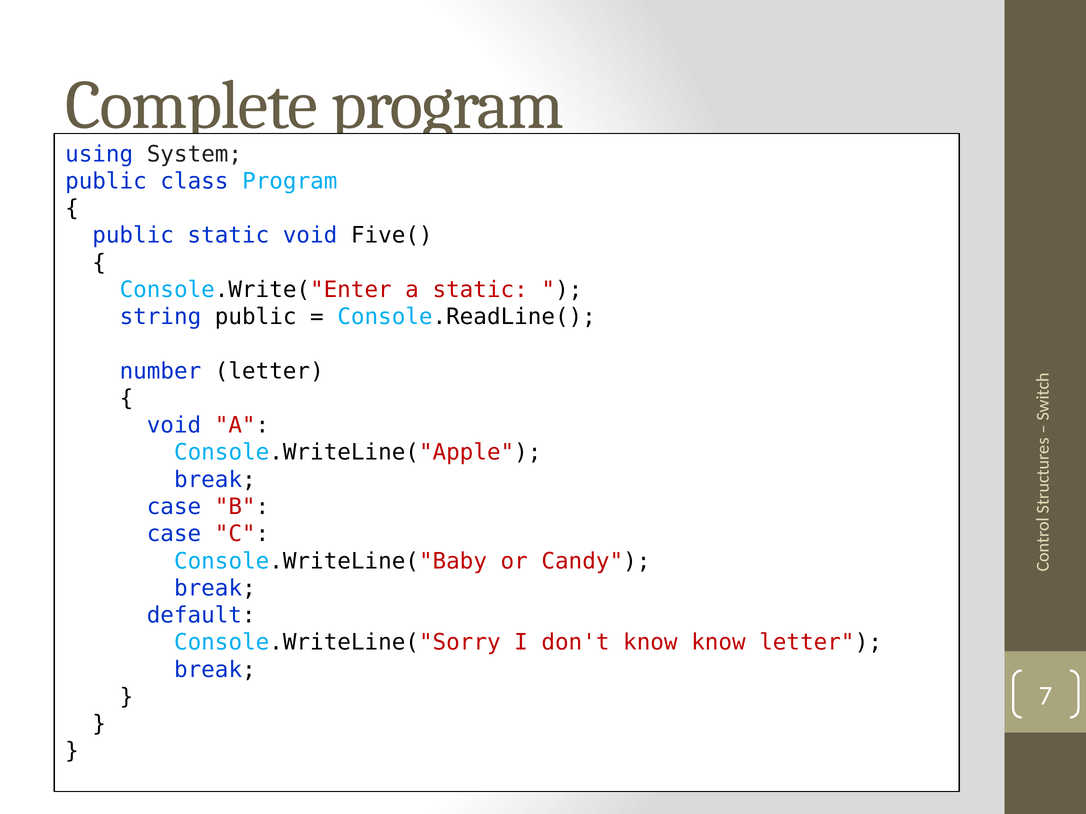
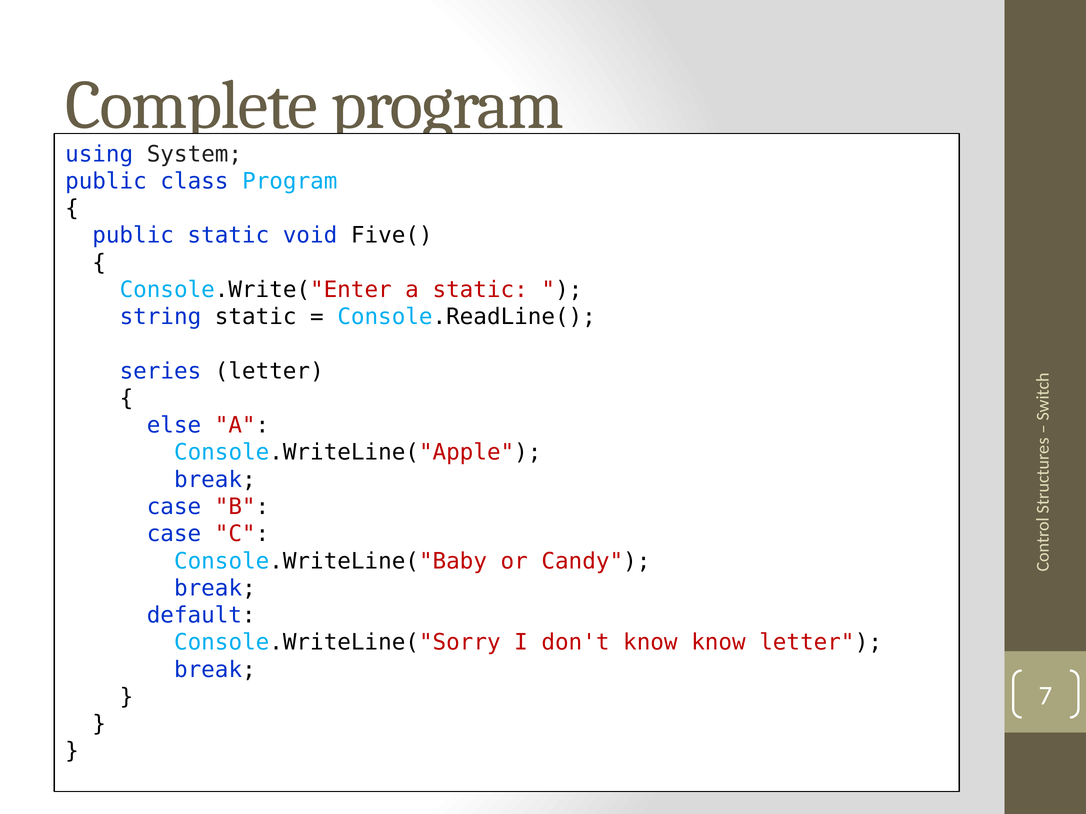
string public: public -> static
number: number -> series
void at (174, 426): void -> else
